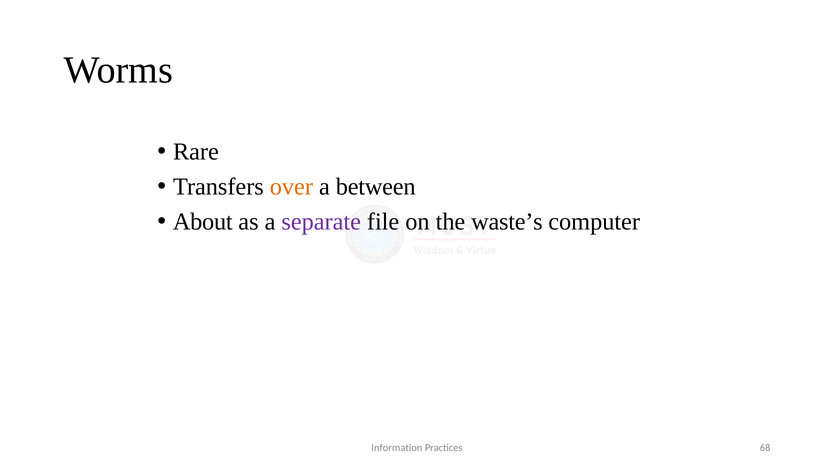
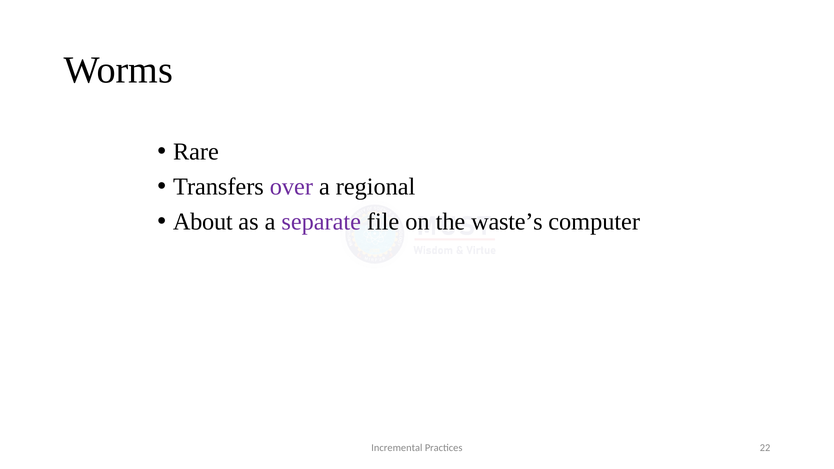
over colour: orange -> purple
between: between -> regional
Information: Information -> Incremental
68: 68 -> 22
